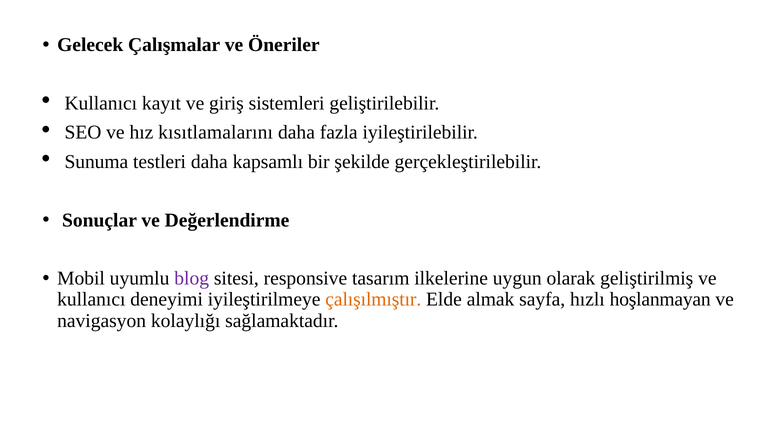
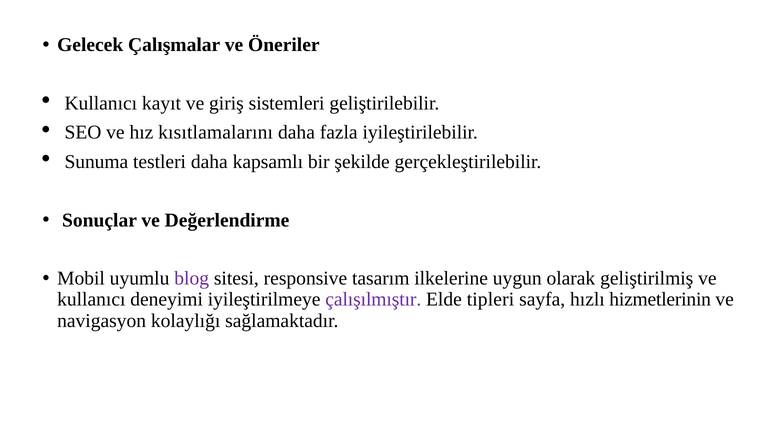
çalışılmıştır colour: orange -> purple
almak: almak -> tipleri
hoşlanmayan: hoşlanmayan -> hizmetlerinin
